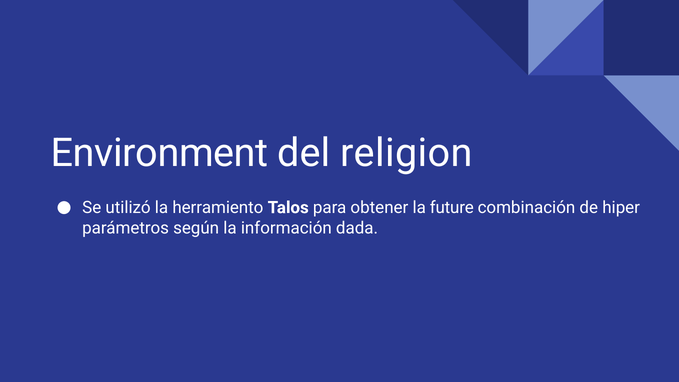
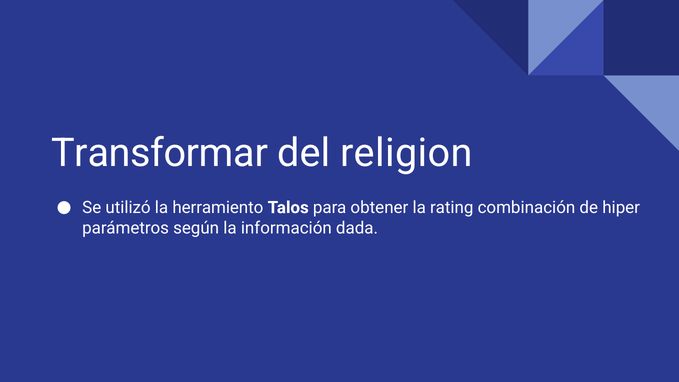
Environment: Environment -> Transformar
future: future -> rating
